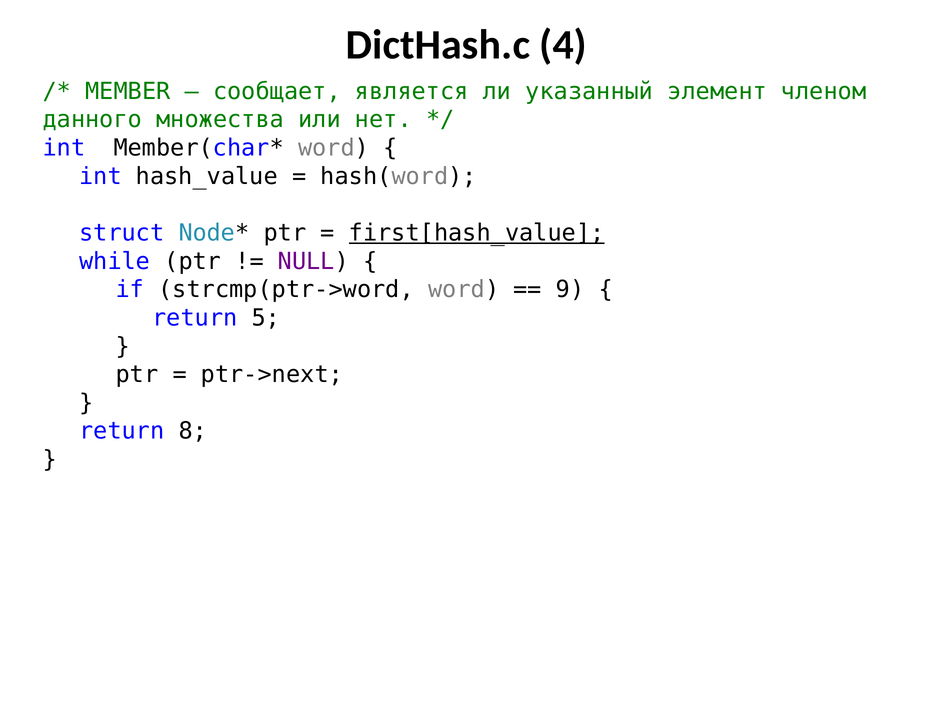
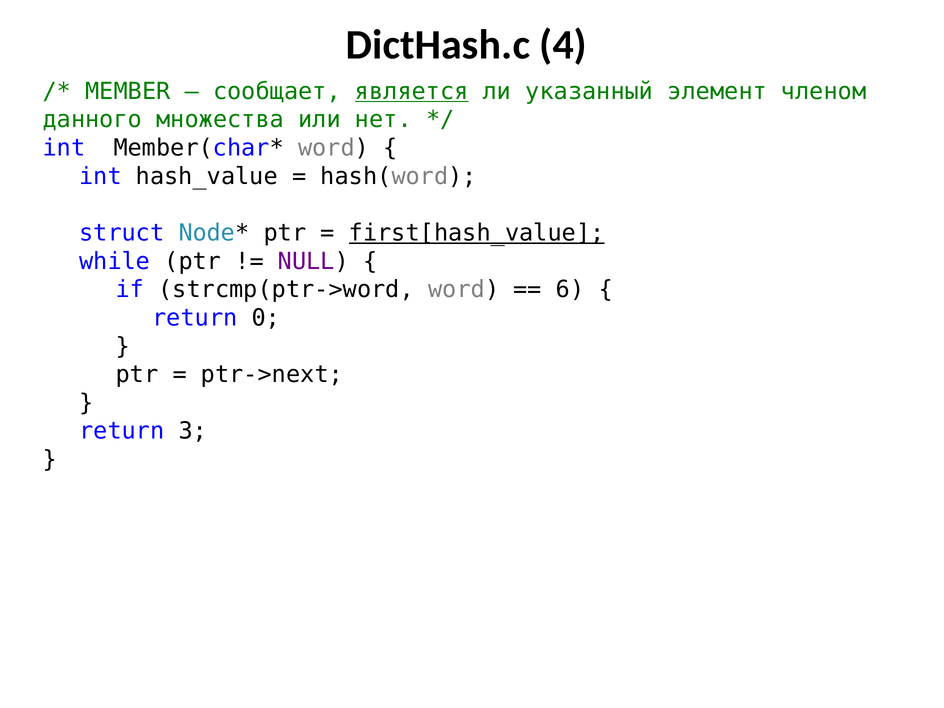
является underline: none -> present
9: 9 -> 6
5: 5 -> 0
8: 8 -> 3
